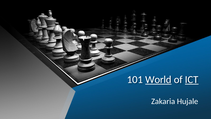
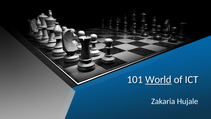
ICT underline: present -> none
